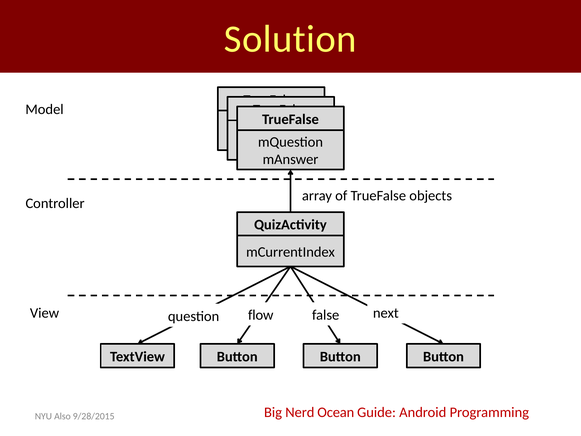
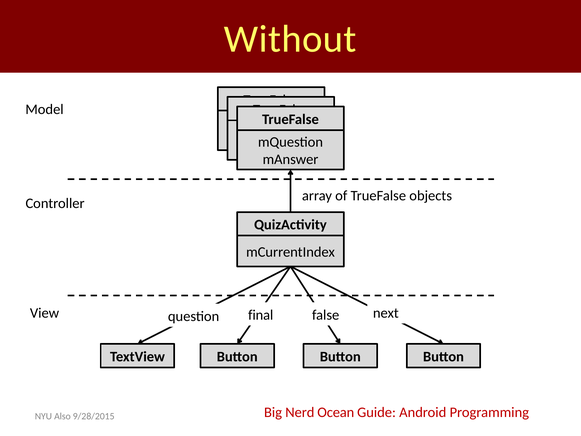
Solution: Solution -> Without
flow: flow -> final
